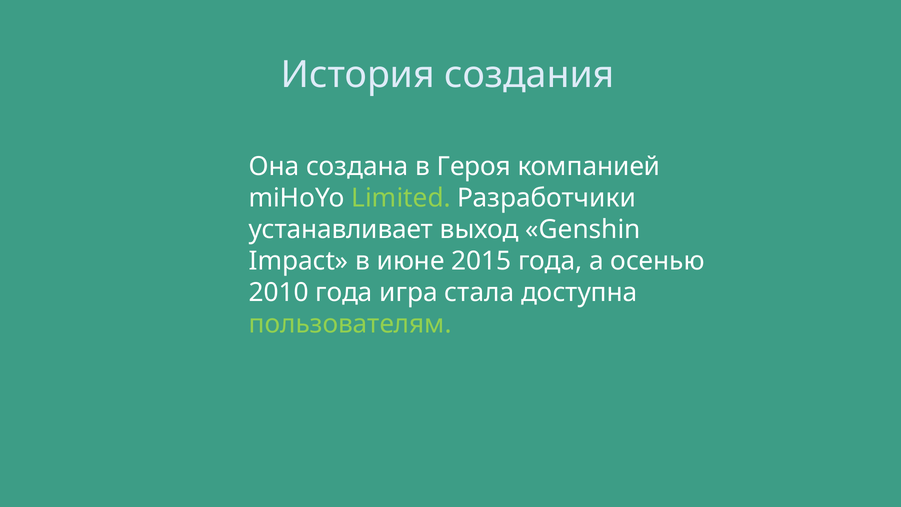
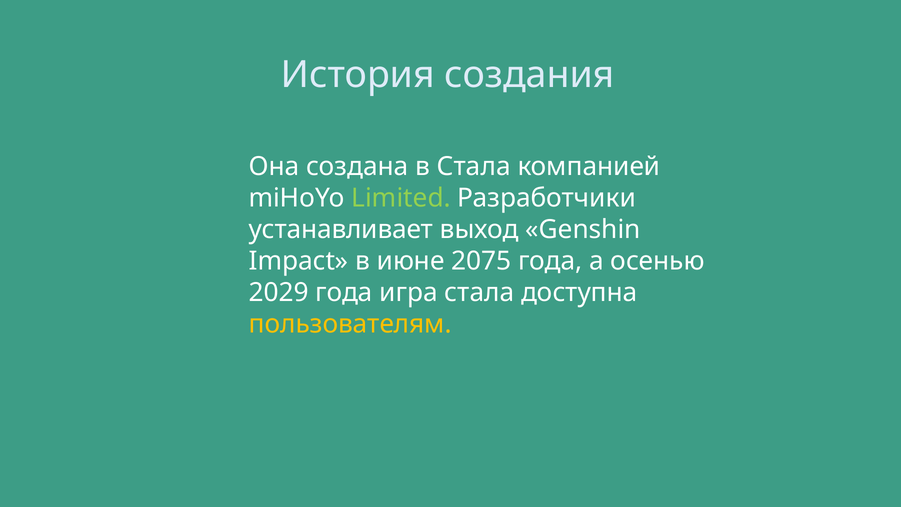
в Героя: Героя -> Стала
2015: 2015 -> 2075
2010: 2010 -> 2029
пользователям colour: light green -> yellow
